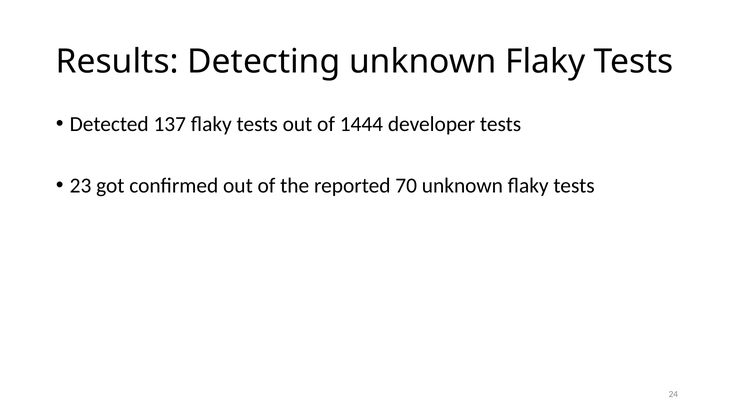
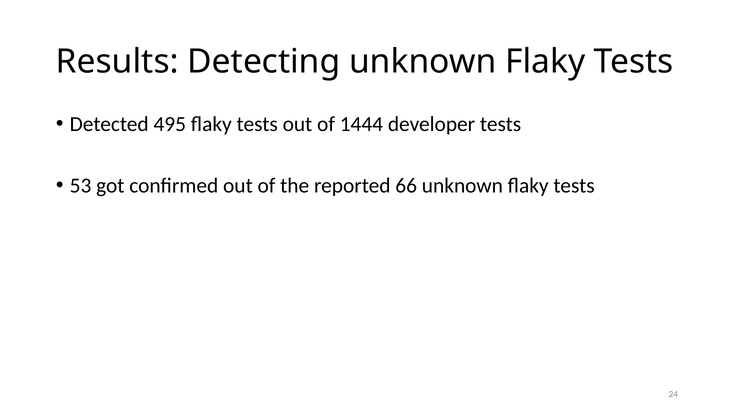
137: 137 -> 495
23: 23 -> 53
70: 70 -> 66
